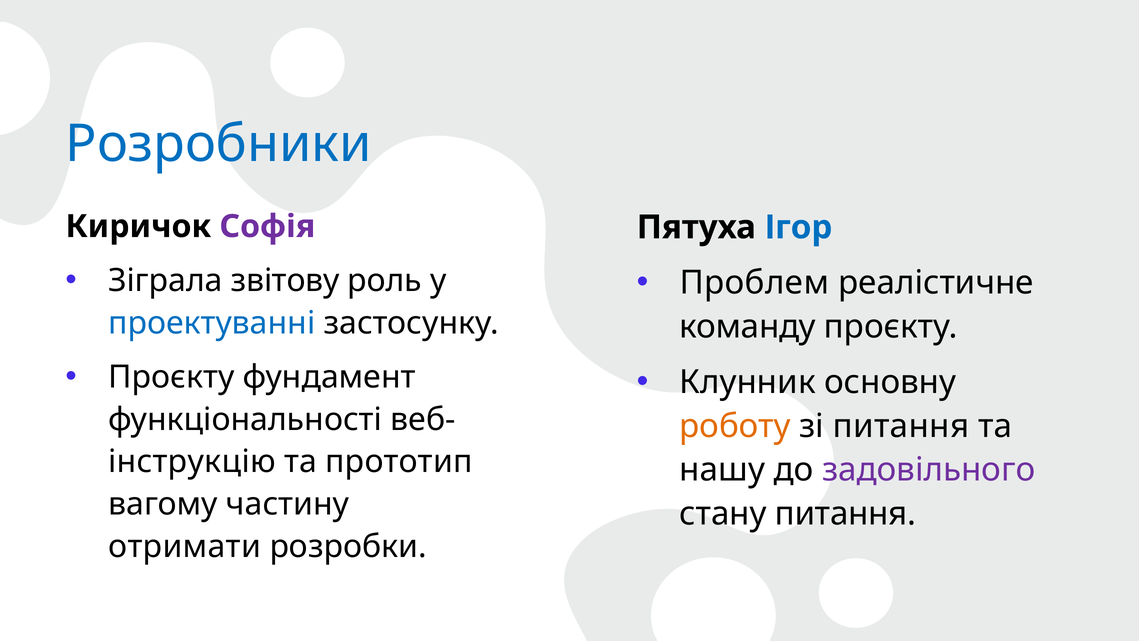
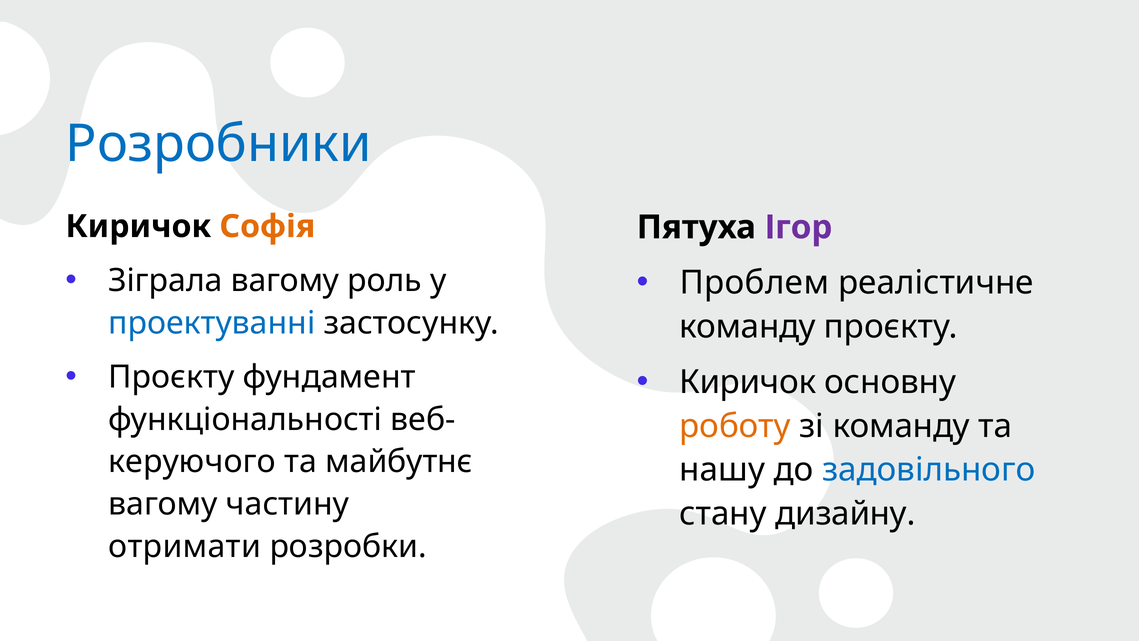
Софія colour: purple -> orange
Ігор colour: blue -> purple
Зіграла звітову: звітову -> вагому
Клунник at (748, 382): Клунник -> Киричок
зі питання: питання -> команду
інструкцію: інструкцію -> керуючого
прототип: прототип -> майбутнє
задовільного colour: purple -> blue
стану питання: питання -> дизайну
